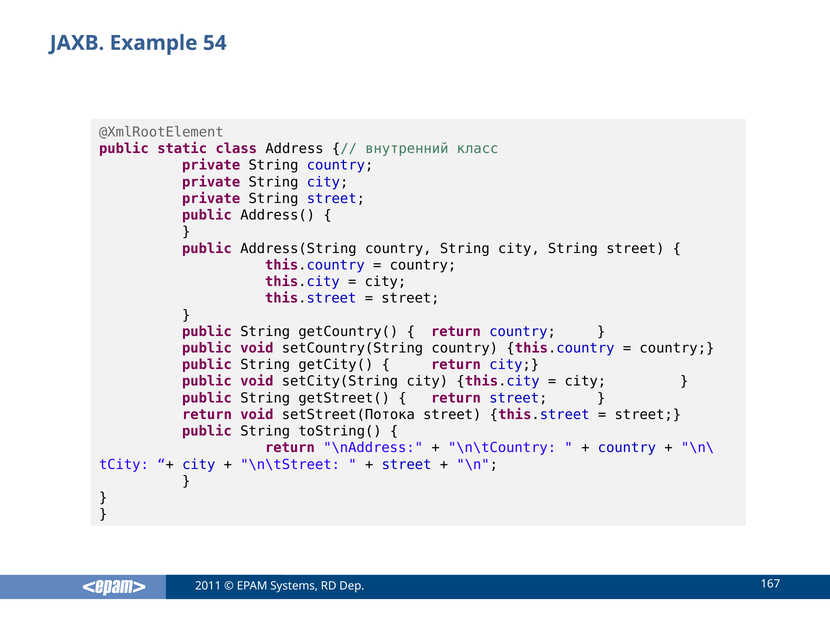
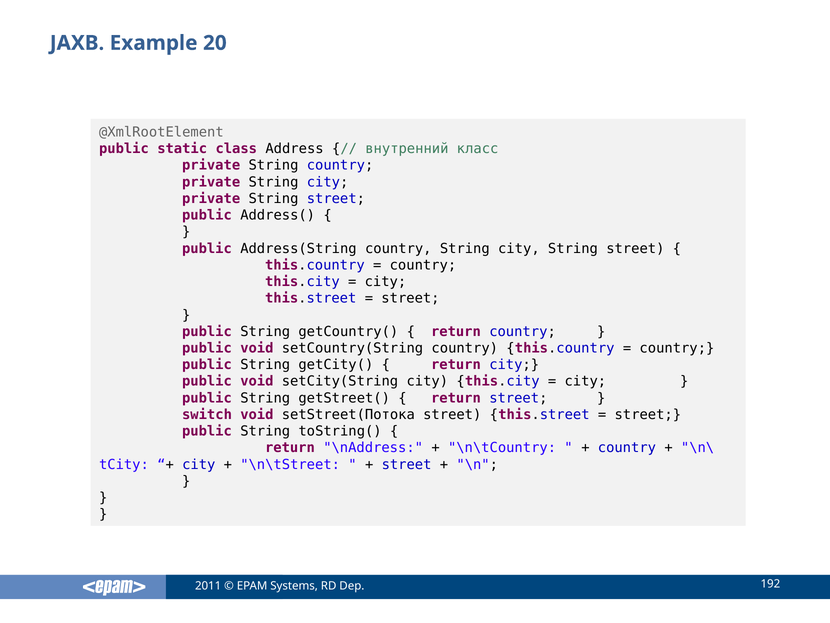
54: 54 -> 20
return at (207, 414): return -> switch
167: 167 -> 192
